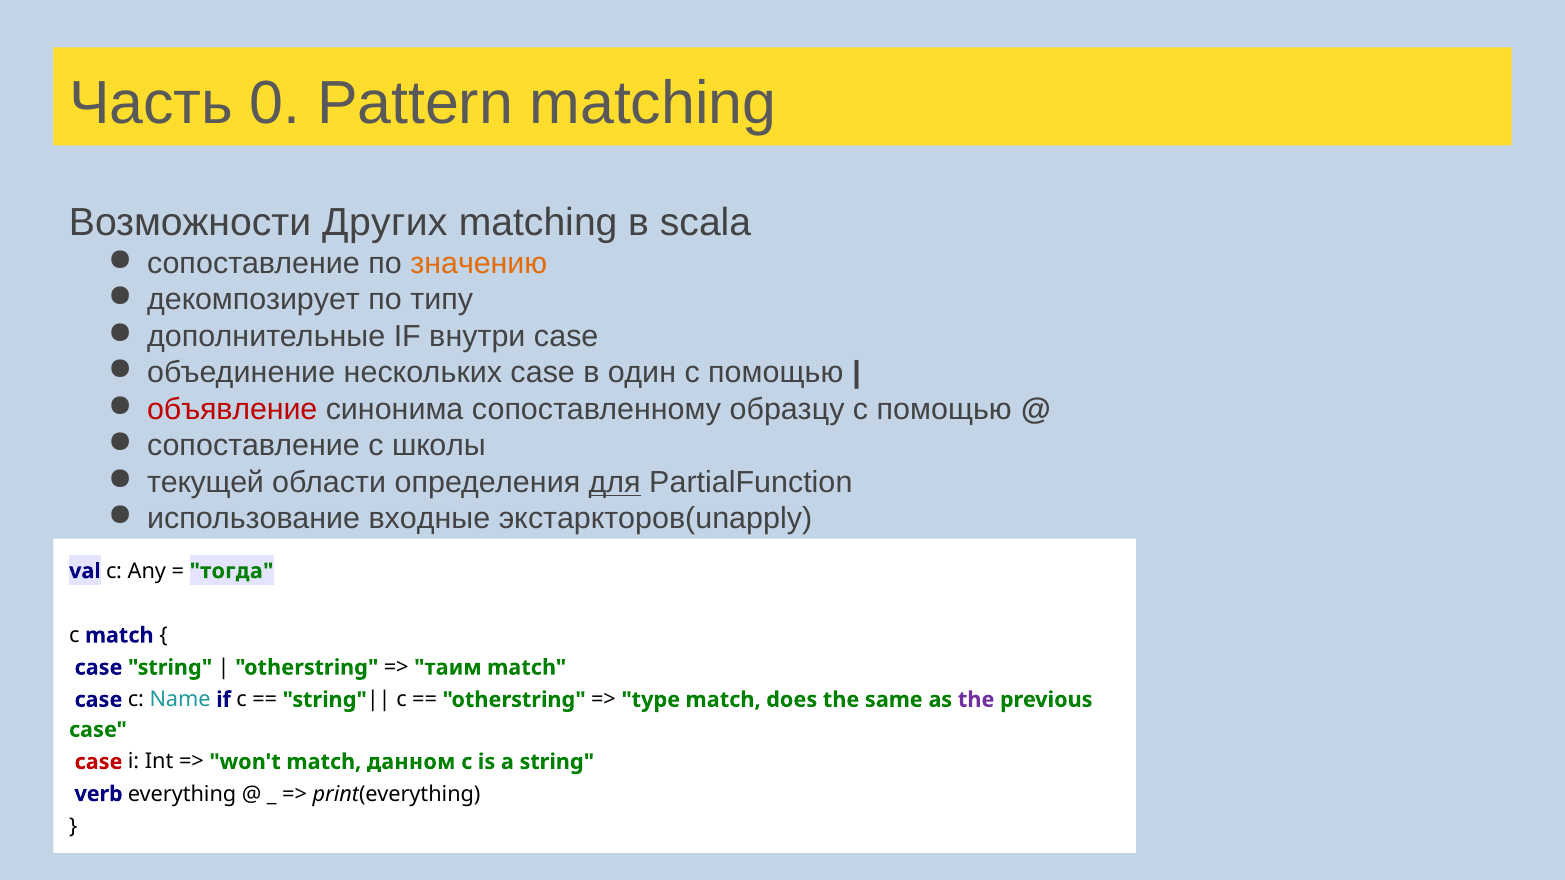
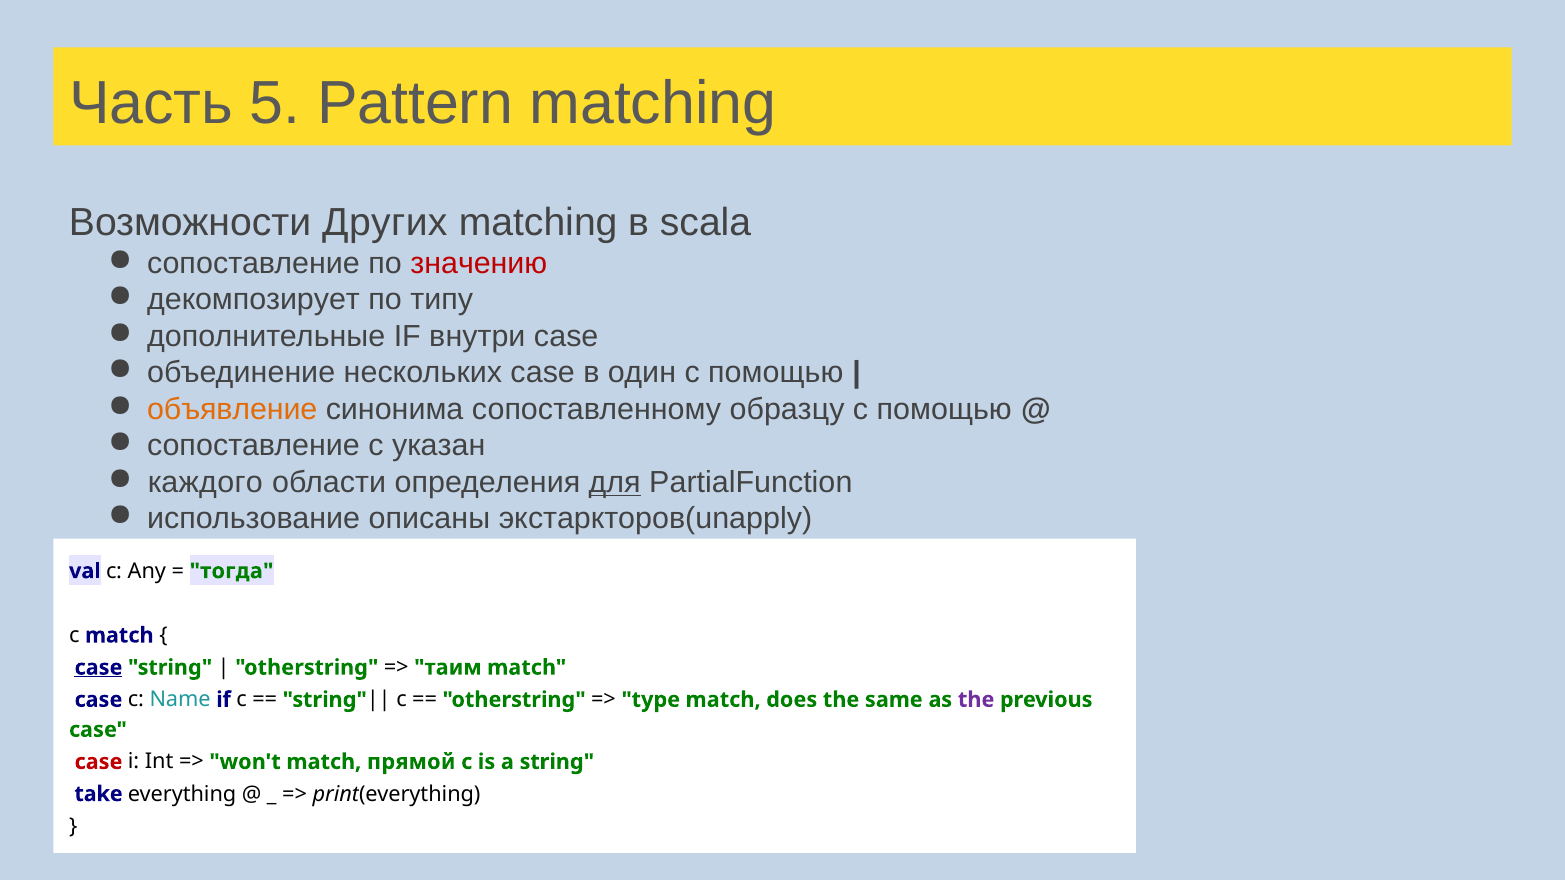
0: 0 -> 5
значению colour: orange -> red
объявление colour: red -> orange
школы: школы -> указан
текущей: текущей -> каждого
входные: входные -> описаны
case at (98, 668) underline: none -> present
данном: данном -> прямой
verb: verb -> take
